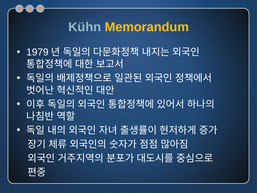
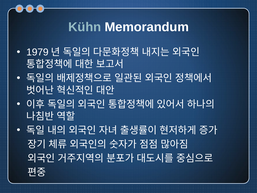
Memorandum colour: yellow -> white
